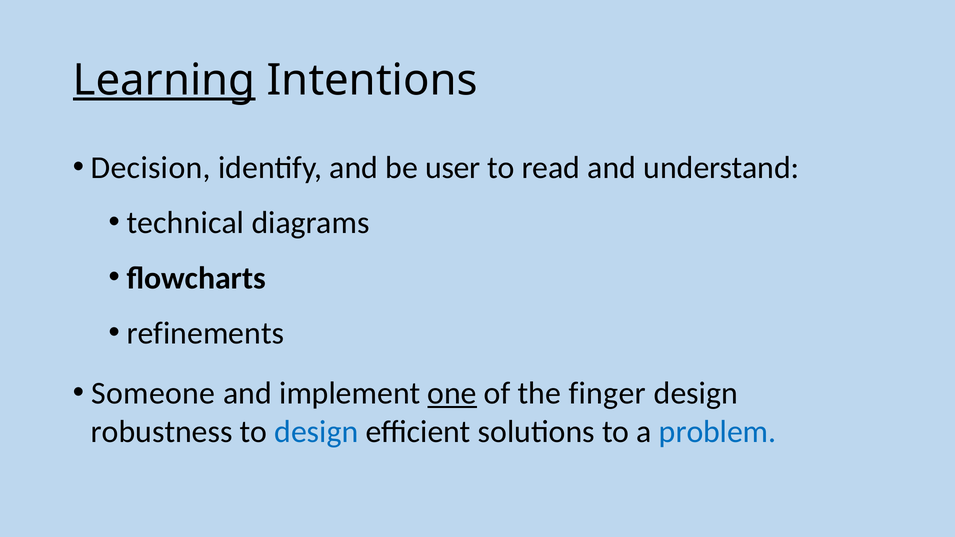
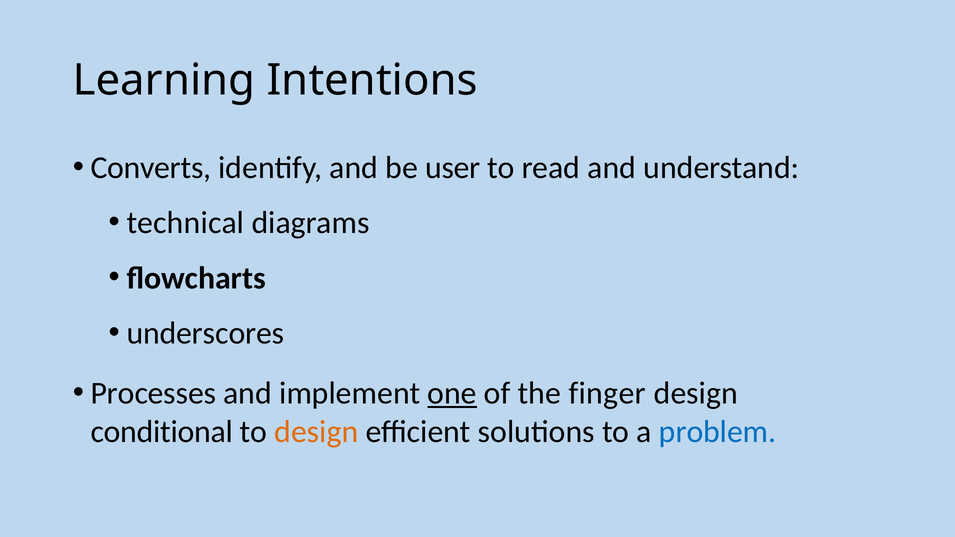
Learning underline: present -> none
Decision: Decision -> Converts
refinements: refinements -> underscores
Someone: Someone -> Processes
robustness: robustness -> conditional
design at (316, 432) colour: blue -> orange
